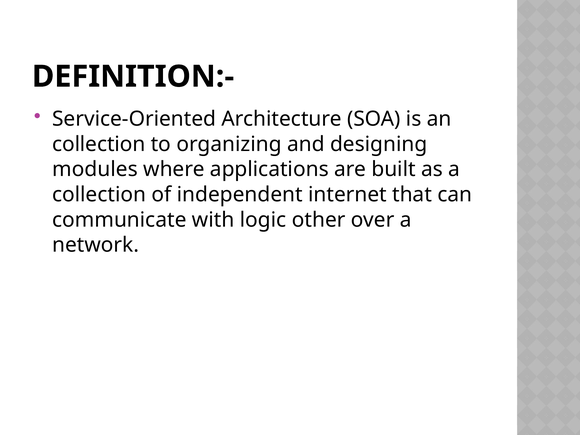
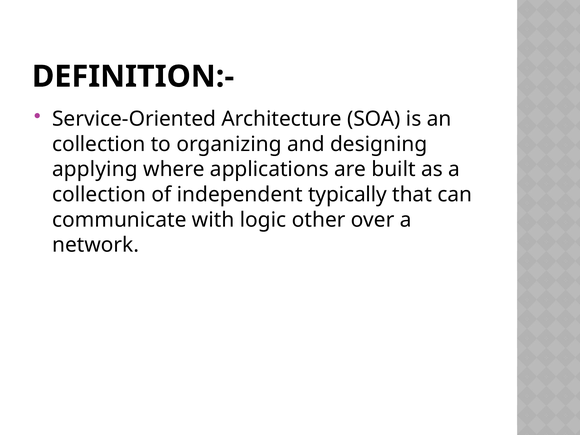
modules: modules -> applying
internet: internet -> typically
